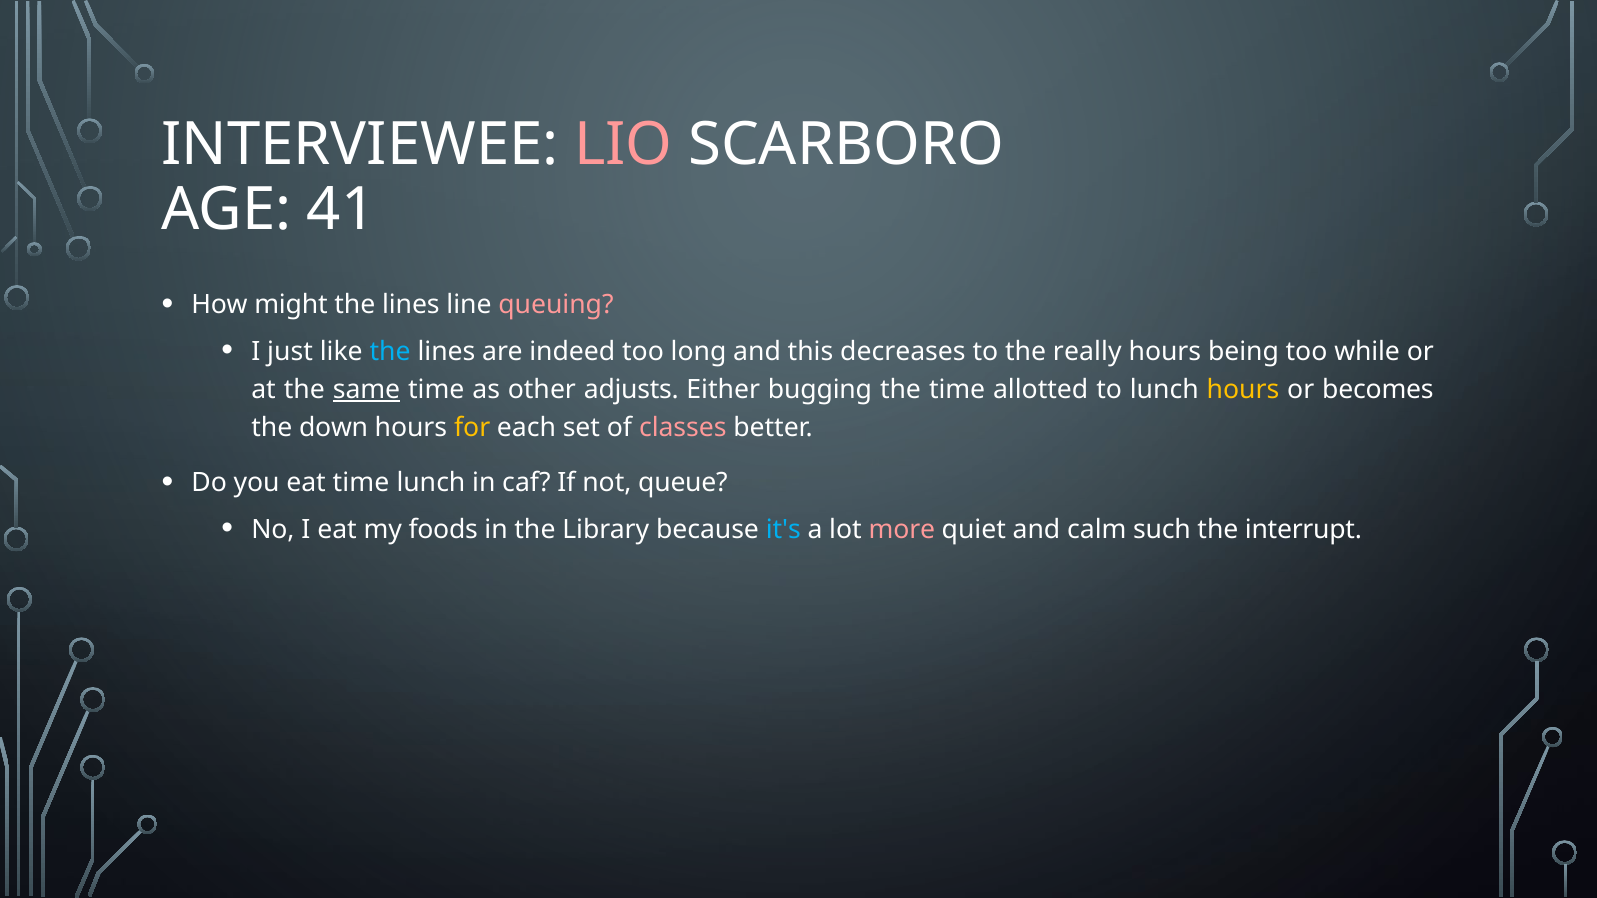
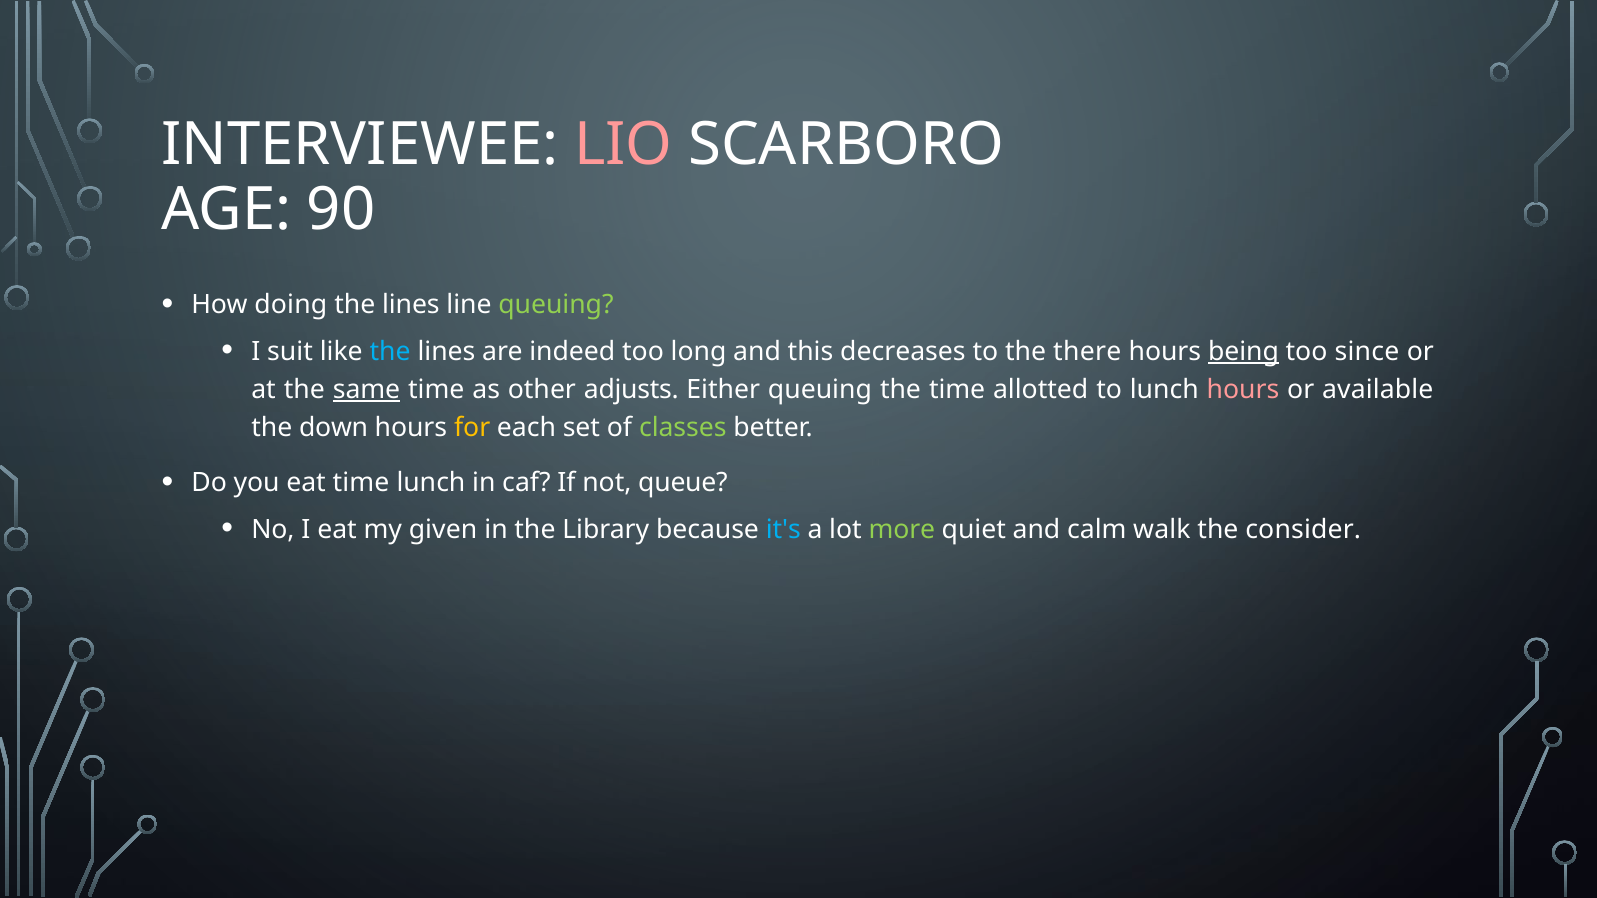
41: 41 -> 90
might: might -> doing
queuing at (556, 305) colour: pink -> light green
just: just -> suit
really: really -> there
being underline: none -> present
while: while -> since
Either bugging: bugging -> queuing
hours at (1243, 390) colour: yellow -> pink
becomes: becomes -> available
classes colour: pink -> light green
foods: foods -> given
more colour: pink -> light green
such: such -> walk
interrupt: interrupt -> consider
